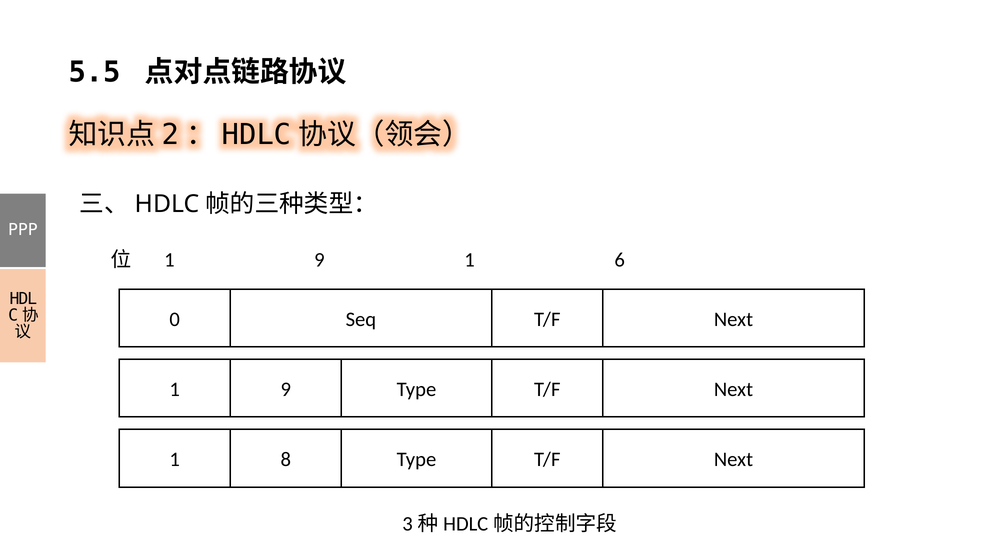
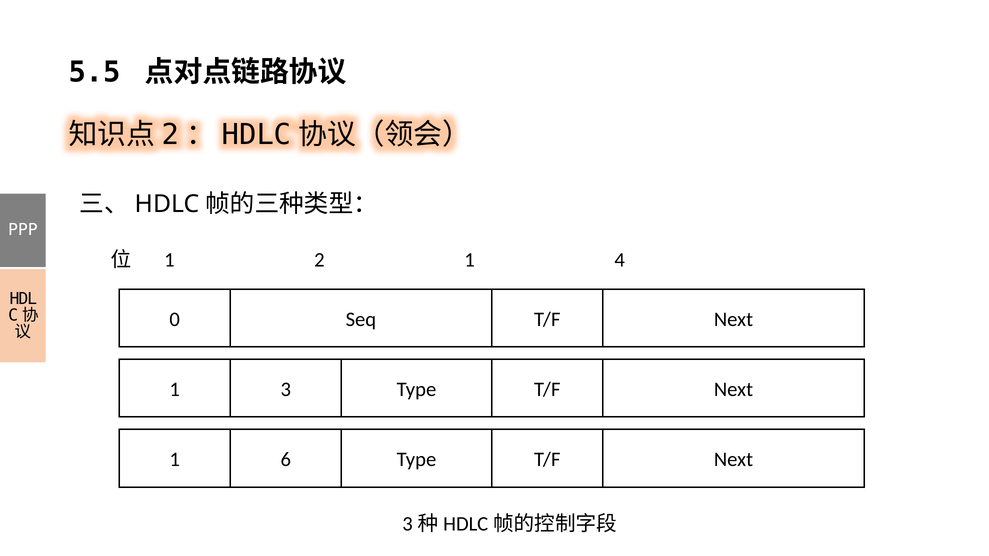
9 at (319, 260): 9 -> 2
6: 6 -> 4
9 at (286, 390): 9 -> 3
8: 8 -> 6
